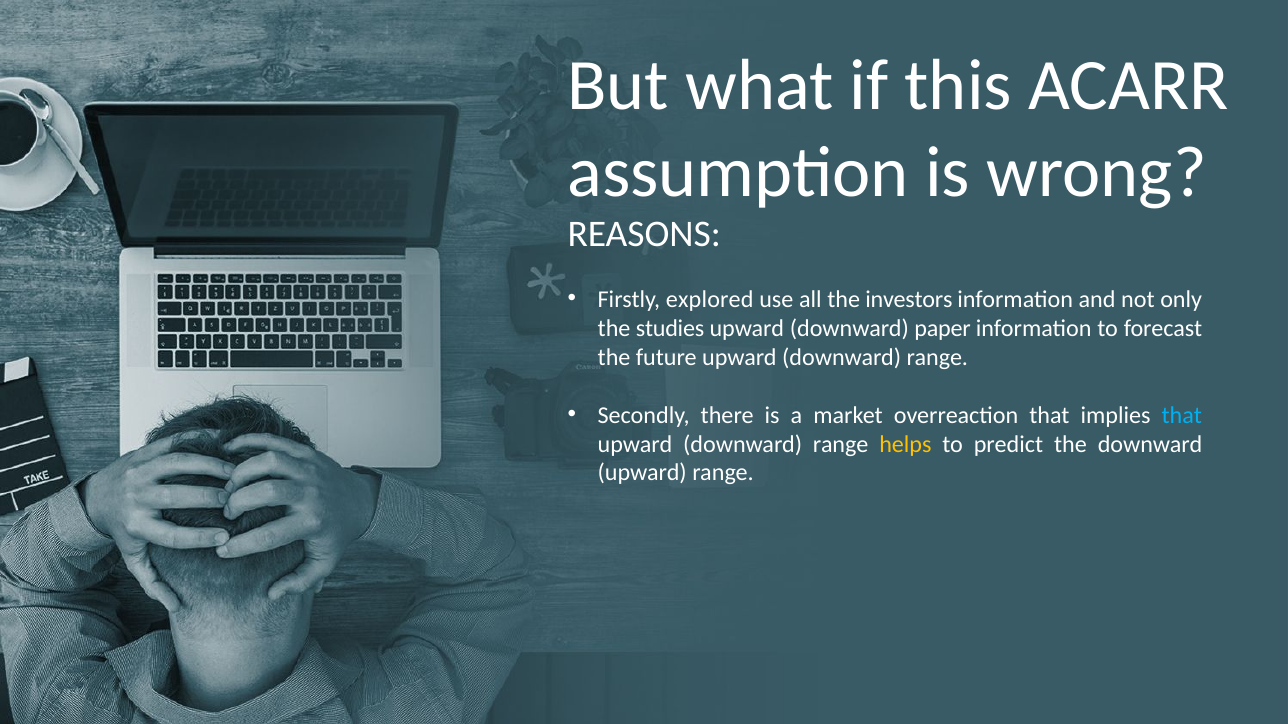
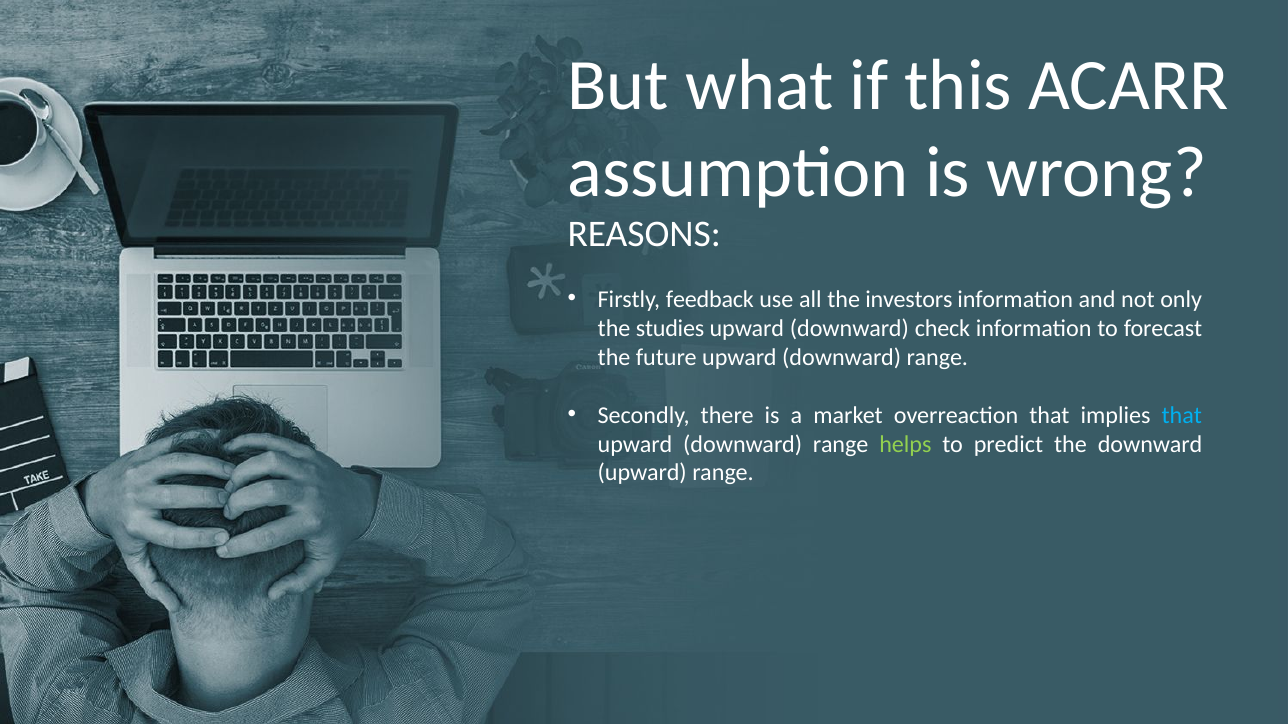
explored: explored -> feedback
paper: paper -> check
helps colour: yellow -> light green
